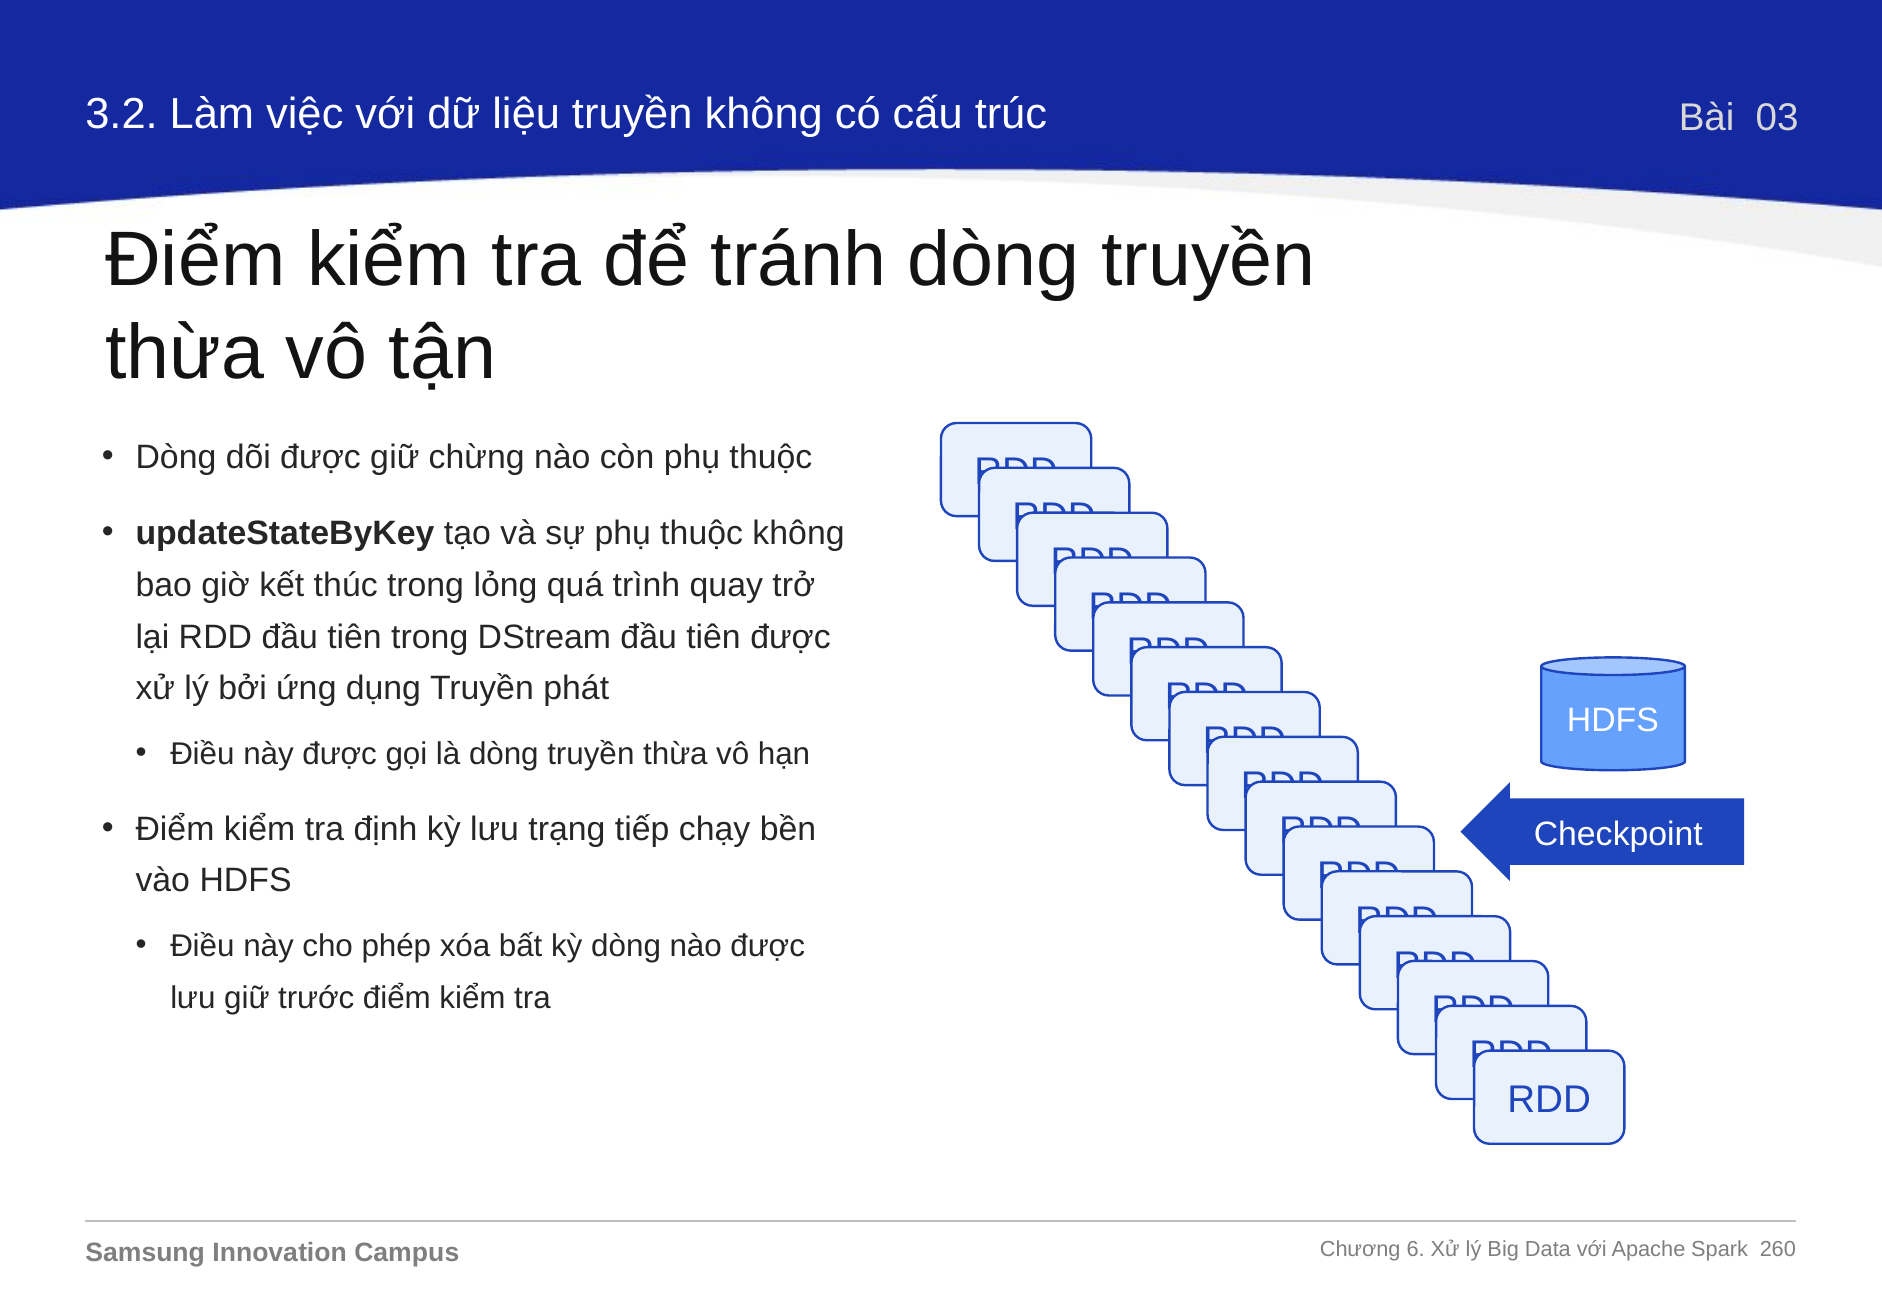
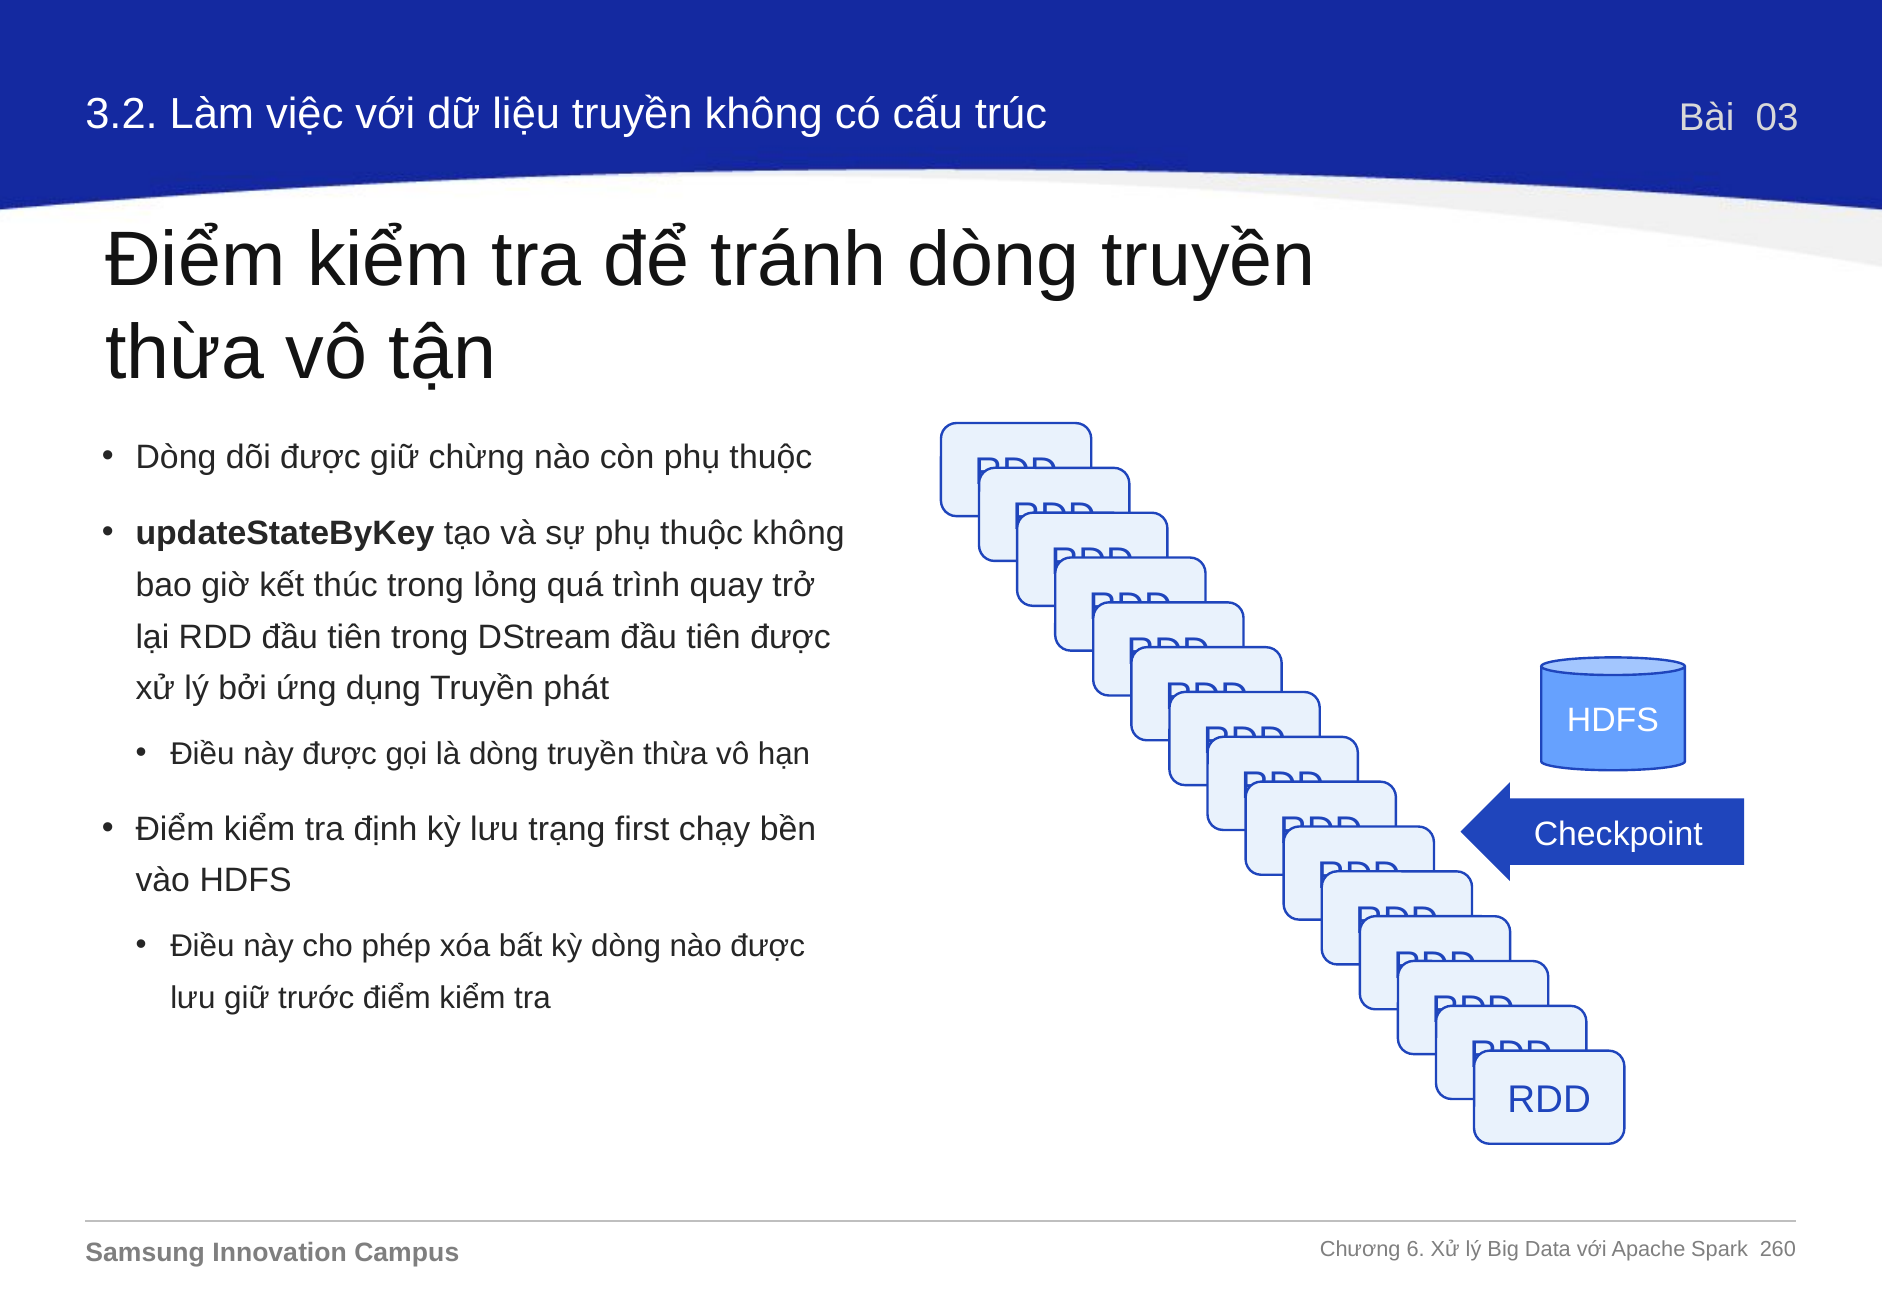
tiếp: tiếp -> first
